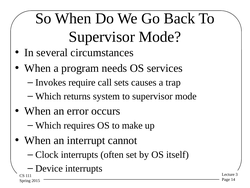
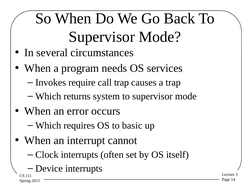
call sets: sets -> trap
make: make -> basic
